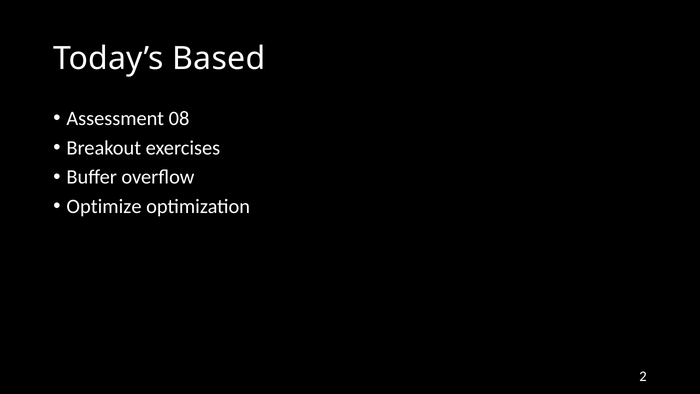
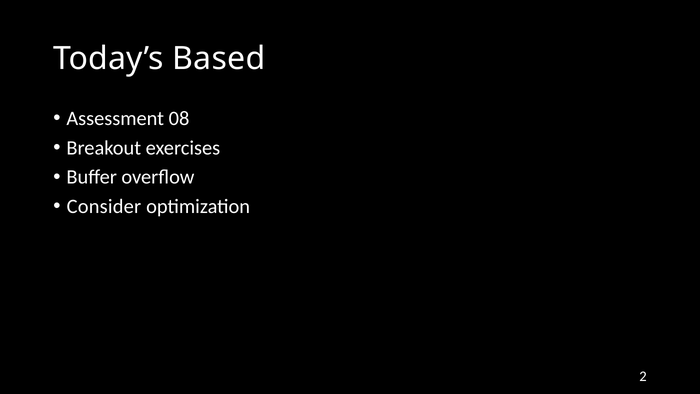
Optimize: Optimize -> Consider
